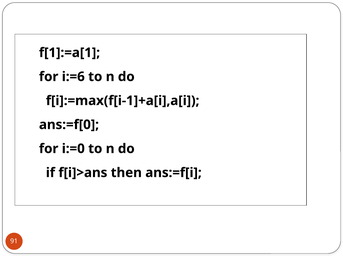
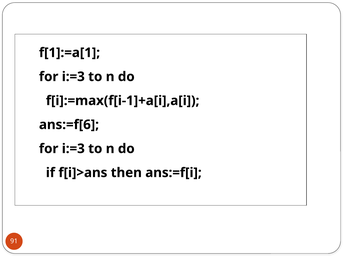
i:=6 at (73, 77): i:=6 -> i:=3
ans:=f[0: ans:=f[0 -> ans:=f[6
i:=0 at (73, 149): i:=0 -> i:=3
